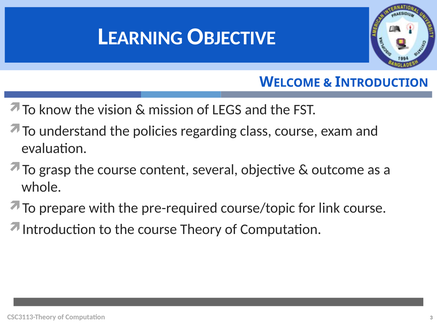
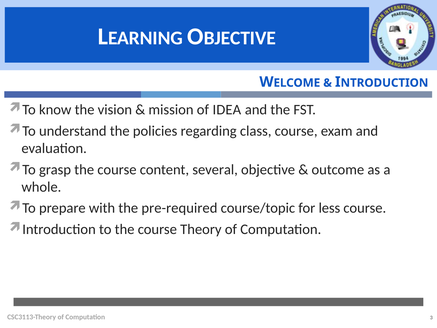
LEGS: LEGS -> IDEA
link: link -> less
